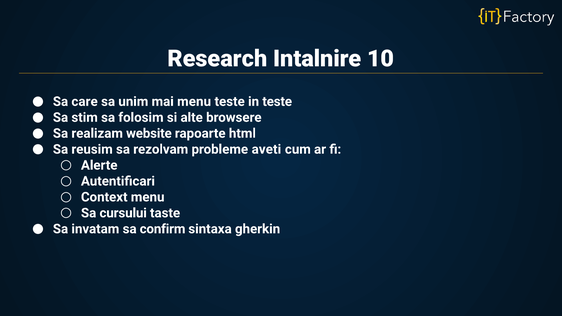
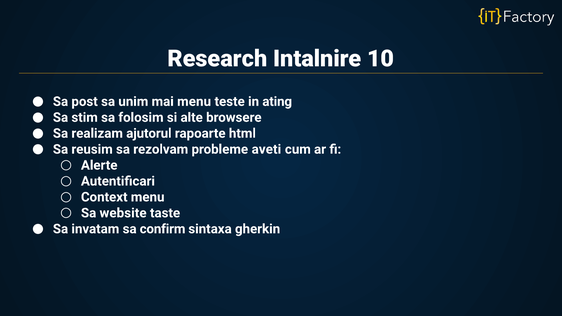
care: care -> post
in teste: teste -> ating
website: website -> ajutorul
cursului: cursului -> website
